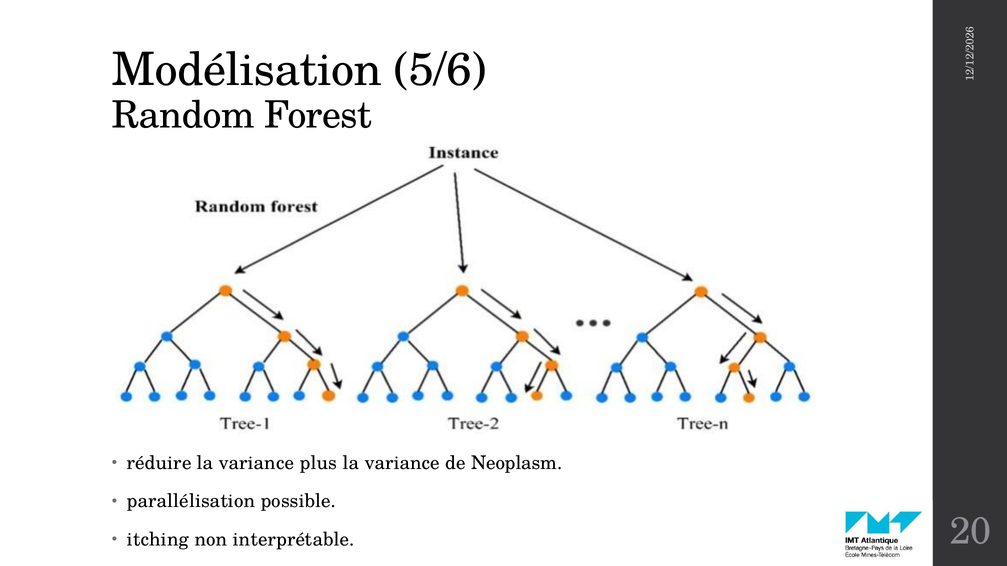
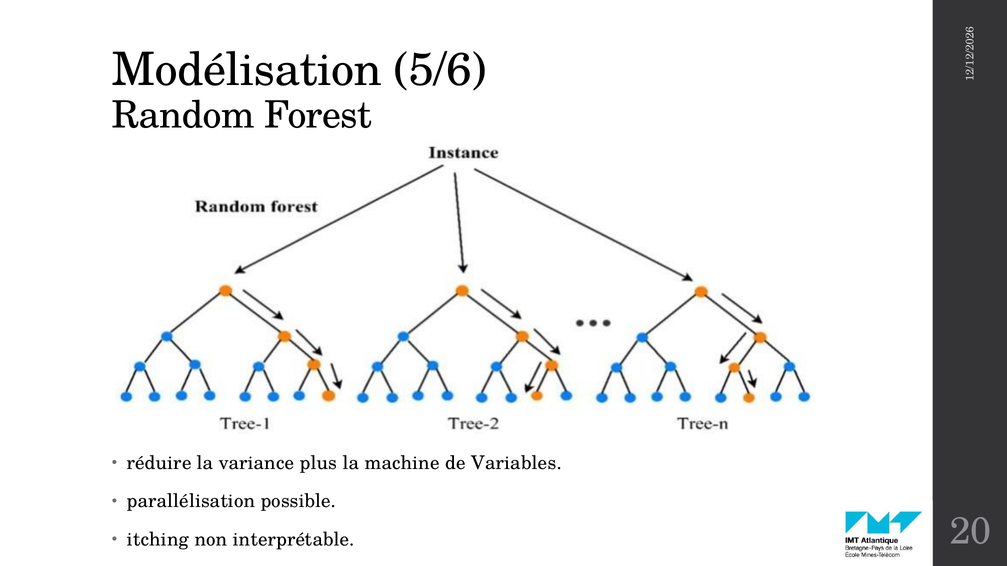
variance at (402, 463): variance -> machine
Neoplasm: Neoplasm -> Variables
